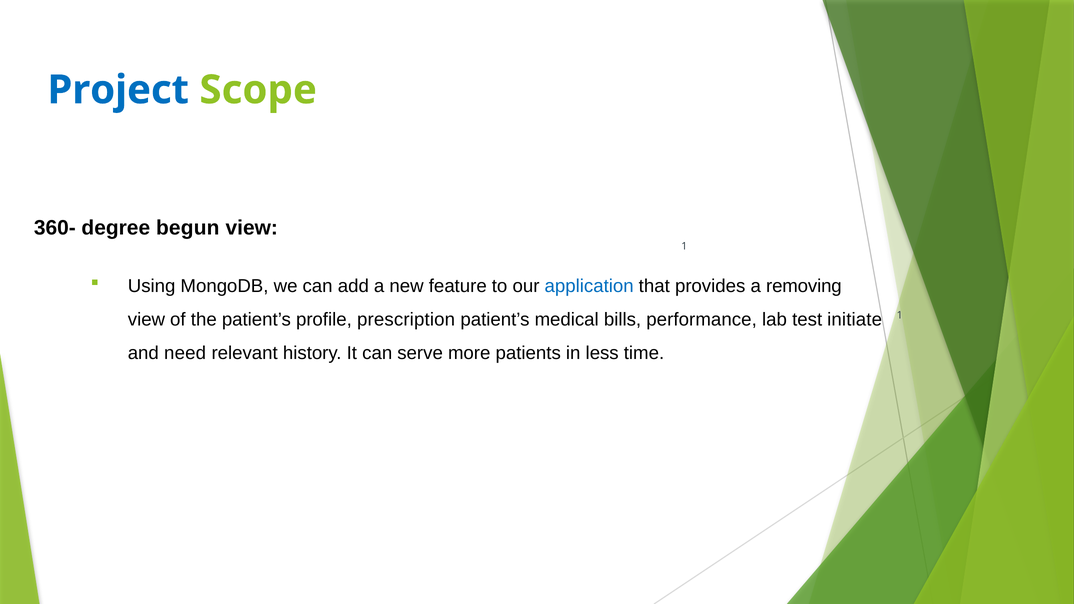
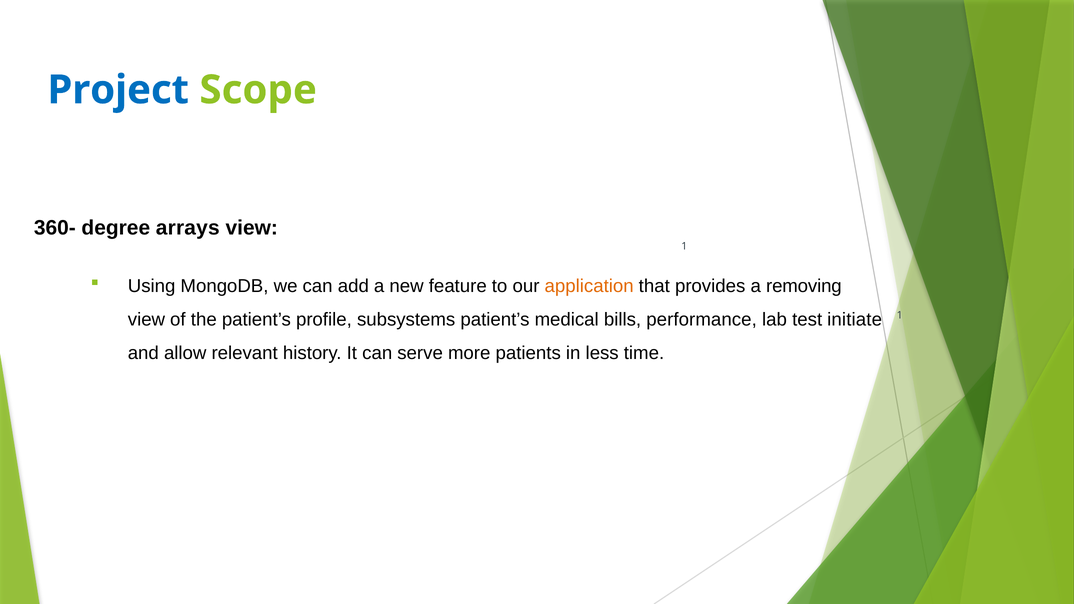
begun: begun -> arrays
application colour: blue -> orange
prescription: prescription -> subsystems
need: need -> allow
